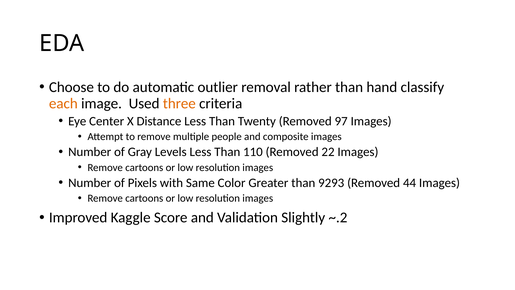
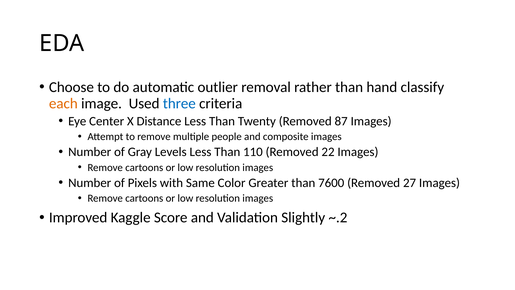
three colour: orange -> blue
97: 97 -> 87
9293: 9293 -> 7600
44: 44 -> 27
